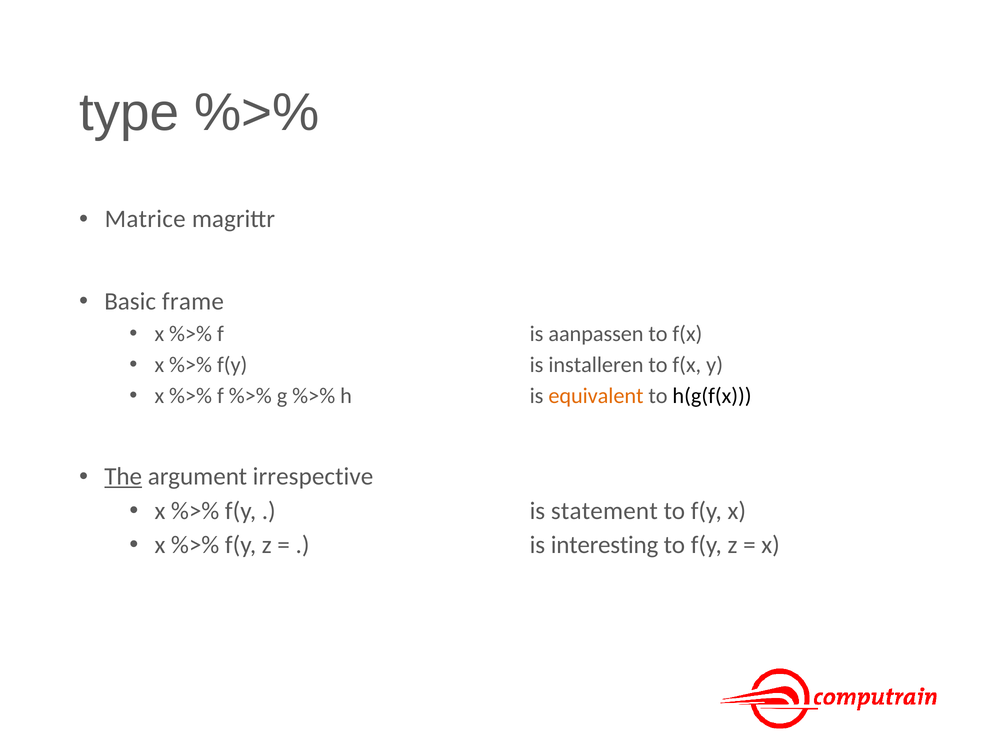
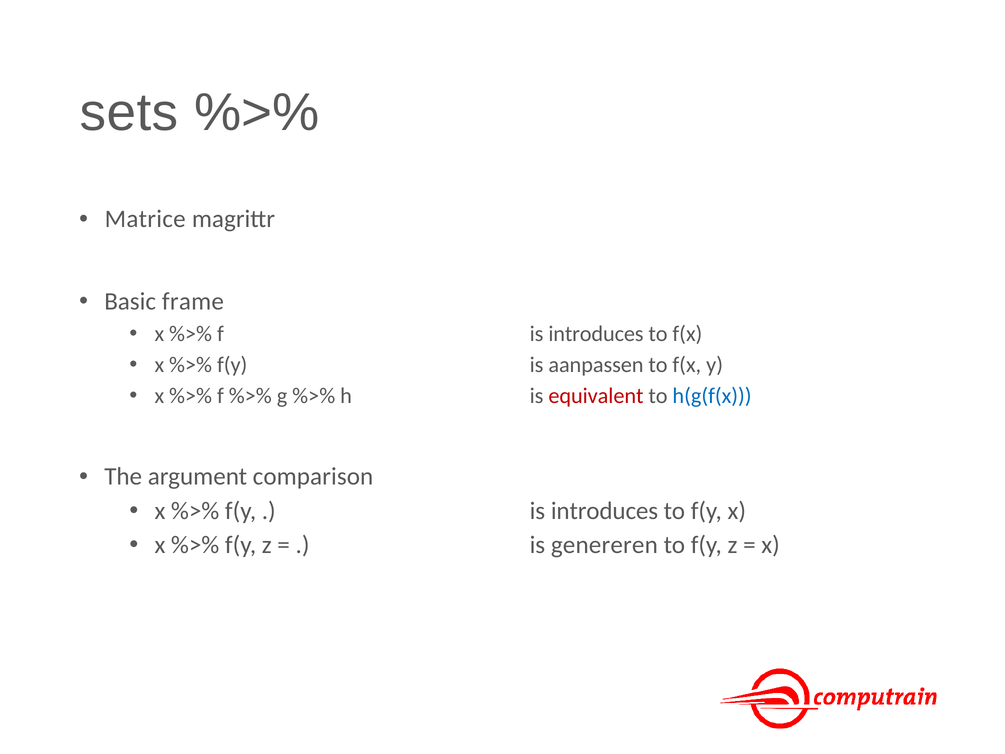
type: type -> sets
f is aanpassen: aanpassen -> introduces
installeren: installeren -> aanpassen
equivalent colour: orange -> red
h(g(f(x colour: black -> blue
The underline: present -> none
irrespective: irrespective -> comparison
statement at (604, 511): statement -> introduces
interesting: interesting -> genereren
